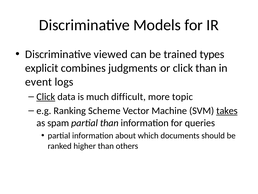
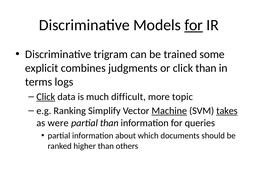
for at (194, 25) underline: none -> present
viewed: viewed -> trigram
types: types -> some
event: event -> terms
Scheme: Scheme -> Simplify
Machine underline: none -> present
spam: spam -> were
